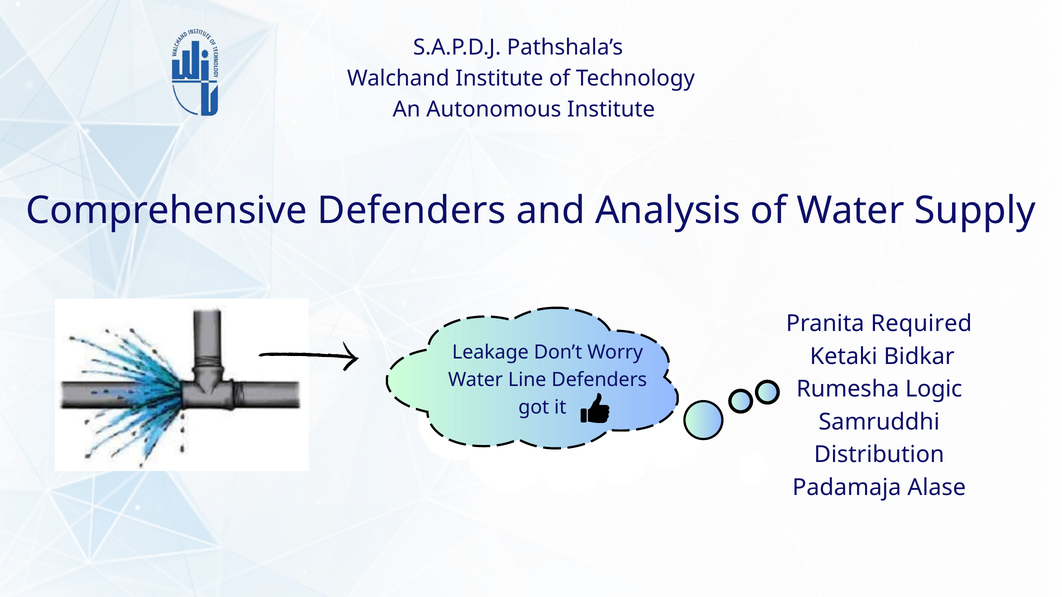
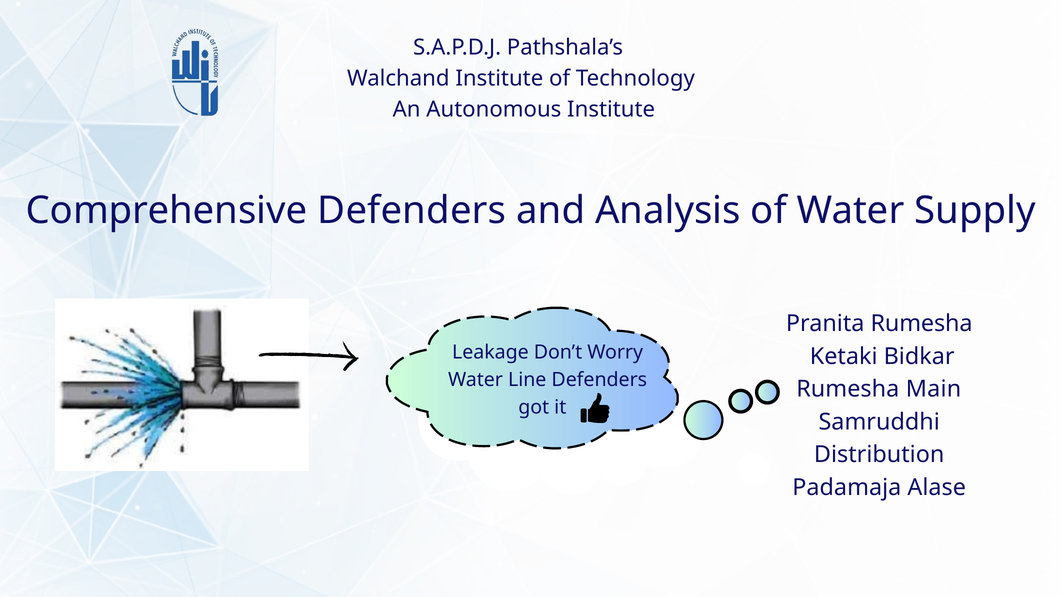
Pranita Required: Required -> Rumesha
Logic: Logic -> Main
